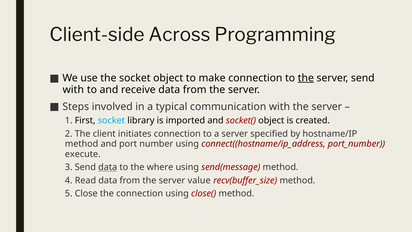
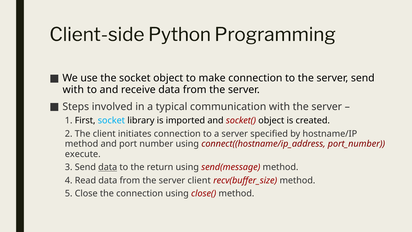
Across: Across -> Python
the at (306, 78) underline: present -> none
where: where -> return
server value: value -> client
